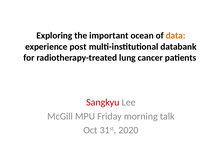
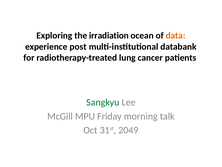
important: important -> irradiation
Sangkyu colour: red -> green
2020: 2020 -> 2049
